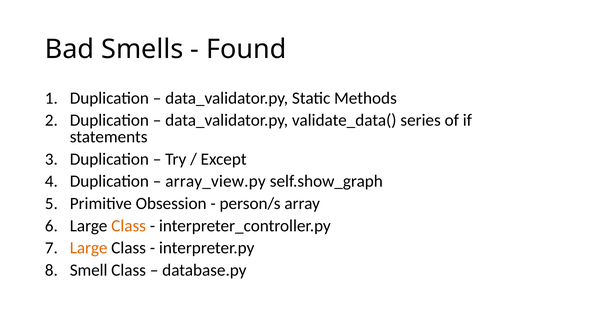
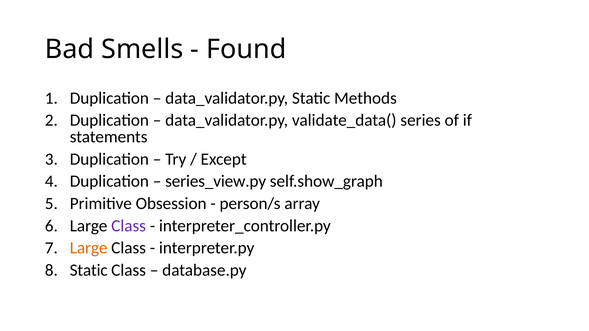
array_view.py: array_view.py -> series_view.py
Class at (129, 226) colour: orange -> purple
Smell at (89, 270): Smell -> Static
